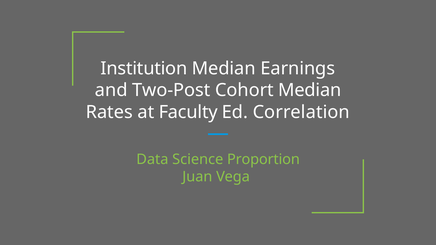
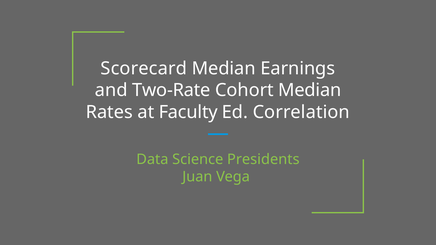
Institution: Institution -> Scorecard
Two-Post: Two-Post -> Two-Rate
Proportion: Proportion -> Presidents
